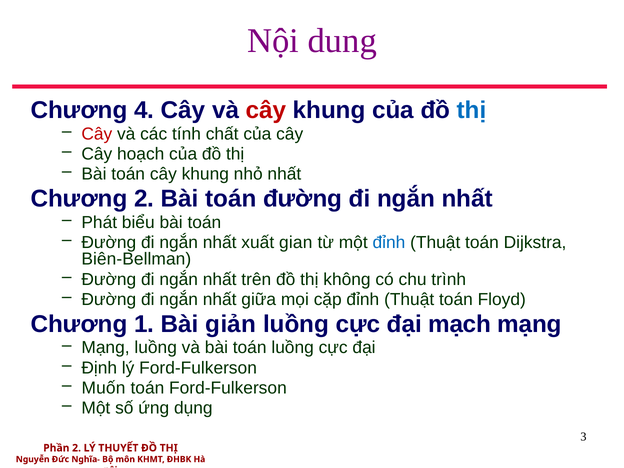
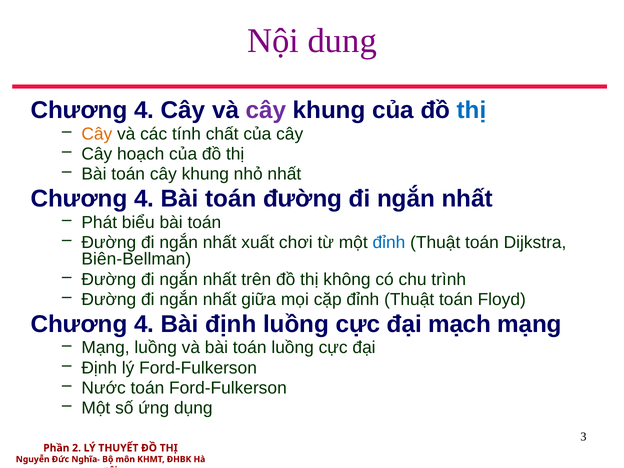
cây at (266, 110) colour: red -> purple
Cây at (97, 134) colour: red -> orange
2 at (144, 199): 2 -> 4
gian: gian -> chơi
1 at (144, 324): 1 -> 4
Bài giản: giản -> định
Muốn: Muốn -> Nước
